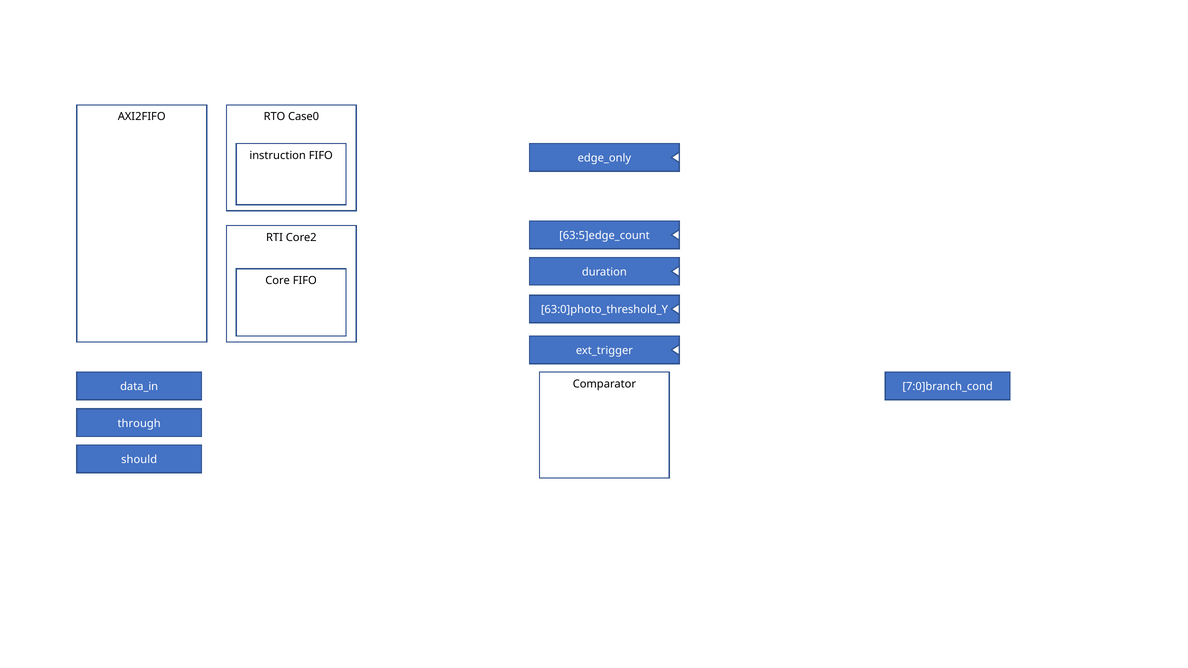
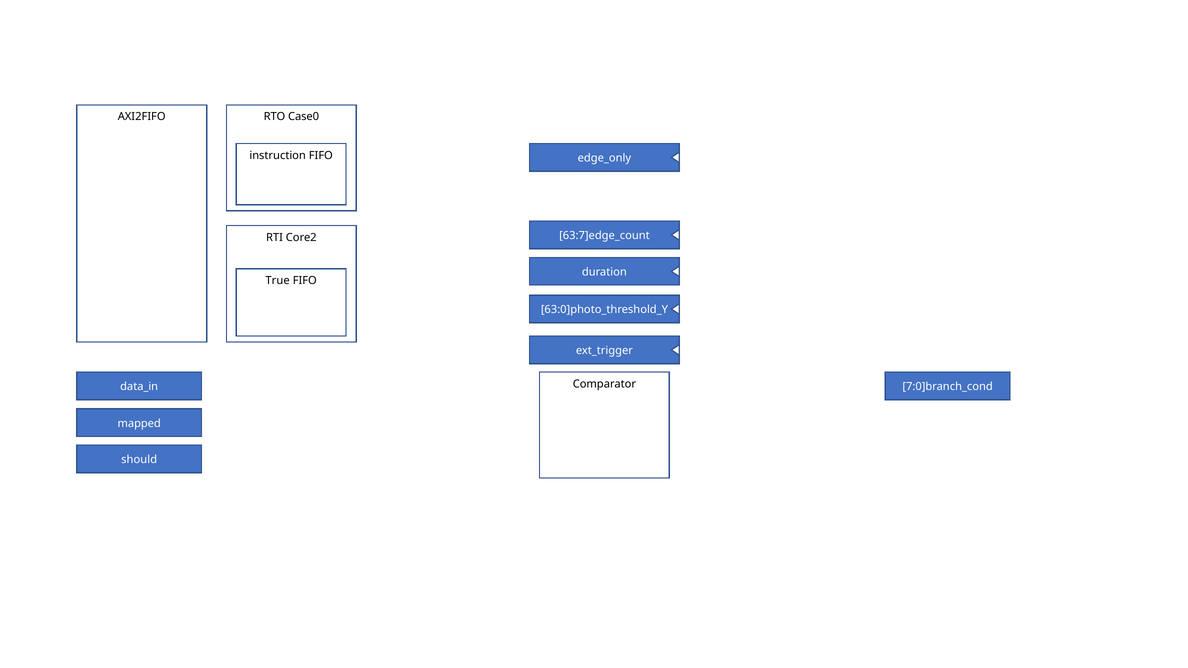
63:5]edge_count: 63:5]edge_count -> 63:7]edge_count
Core: Core -> True
through: through -> mapped
